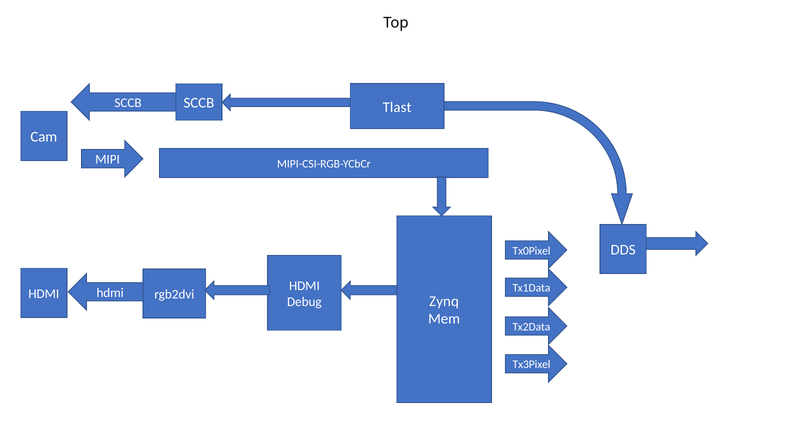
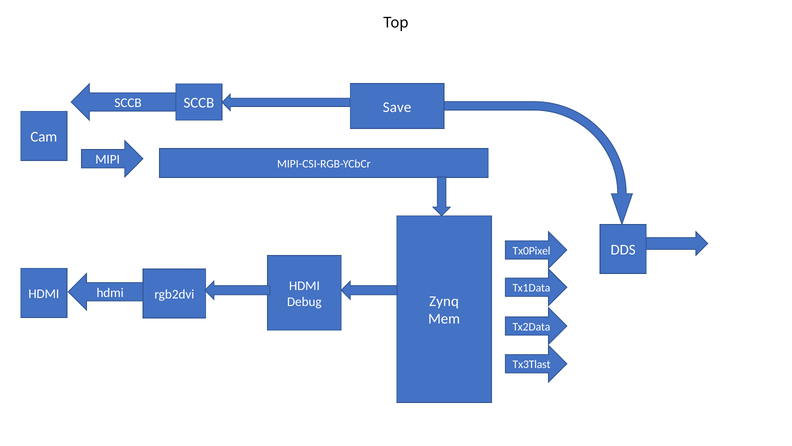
Tlast: Tlast -> Save
Tx3Pixel: Tx3Pixel -> Tx3Tlast
